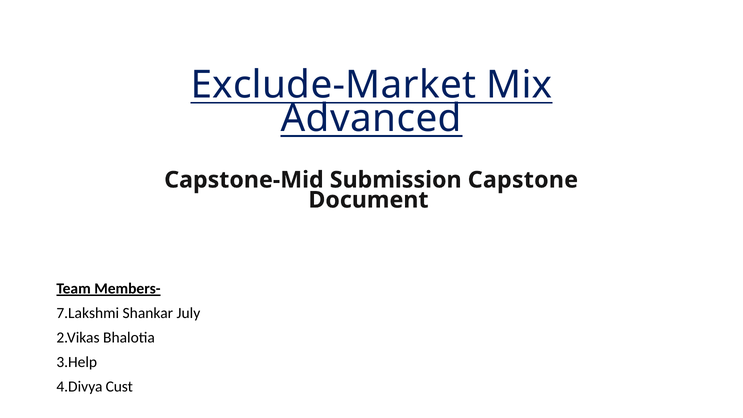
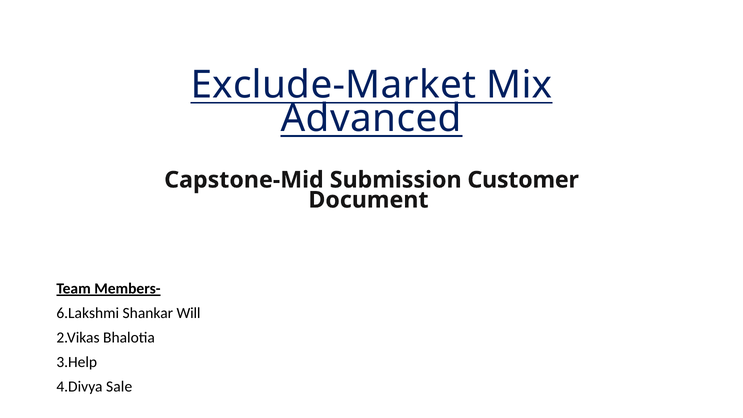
Capstone: Capstone -> Customer
7.Lakshmi: 7.Lakshmi -> 6.Lakshmi
July: July -> Will
Cust: Cust -> Sale
